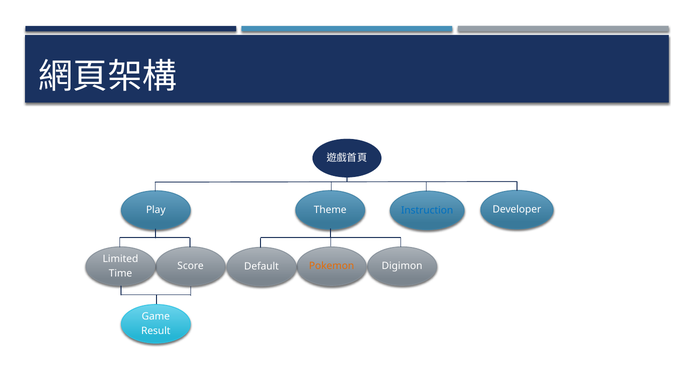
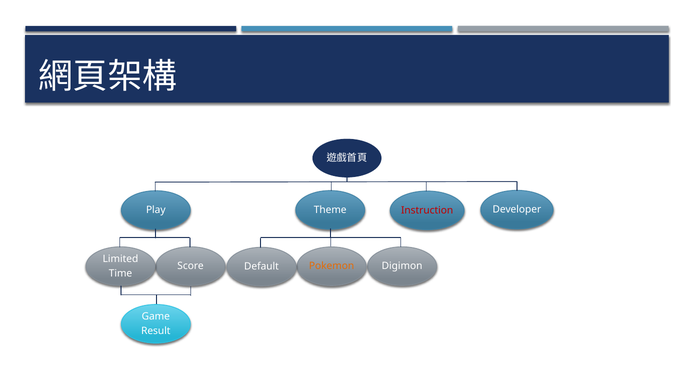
Instruction colour: blue -> red
